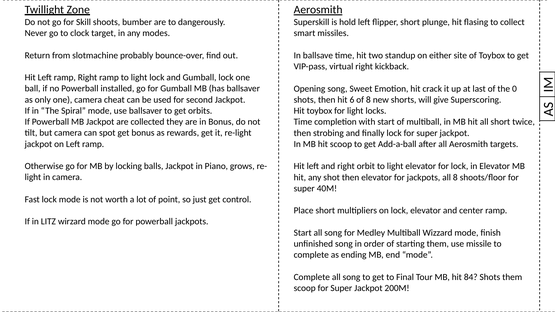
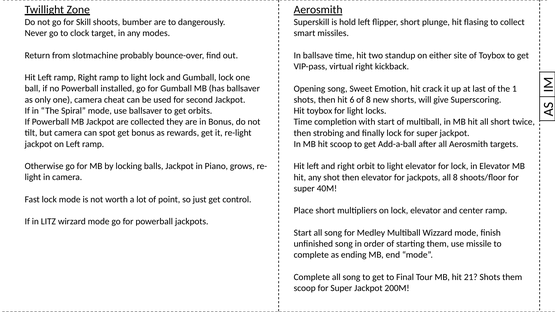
0: 0 -> 1
84: 84 -> 21
